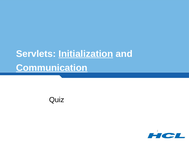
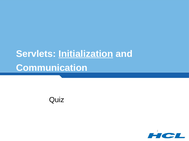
Communication underline: present -> none
